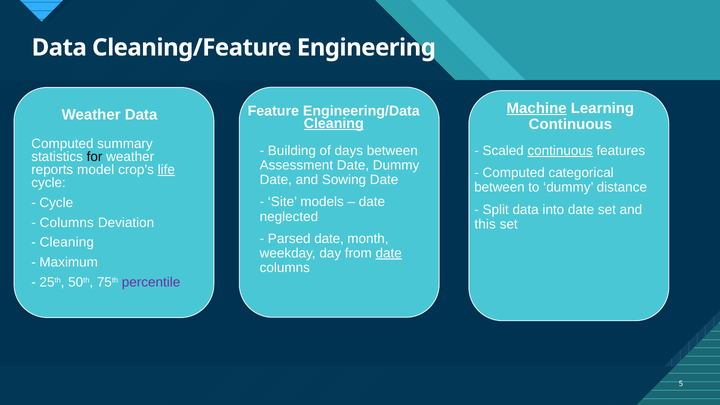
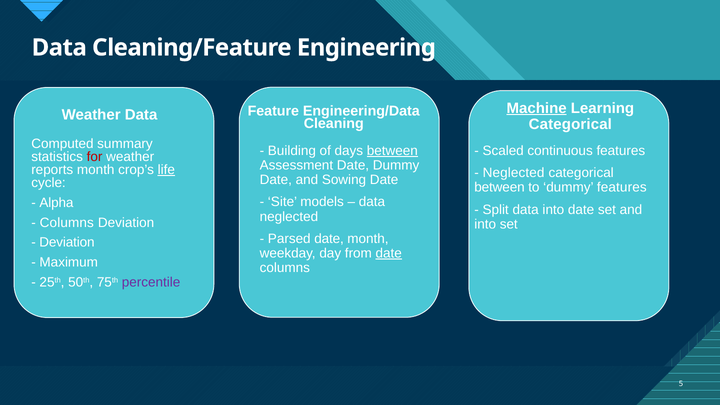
Cleaning at (334, 123) underline: present -> none
Continuous at (570, 124): Continuous -> Categorical
between at (392, 151) underline: none -> present
continuous at (560, 151) underline: present -> none
for colour: black -> red
reports model: model -> month
Computed at (514, 173): Computed -> Neglected
dummy distance: distance -> features
date at (372, 202): date -> data
Cycle at (56, 203): Cycle -> Alpha
this at (485, 224): this -> into
Cleaning at (67, 242): Cleaning -> Deviation
